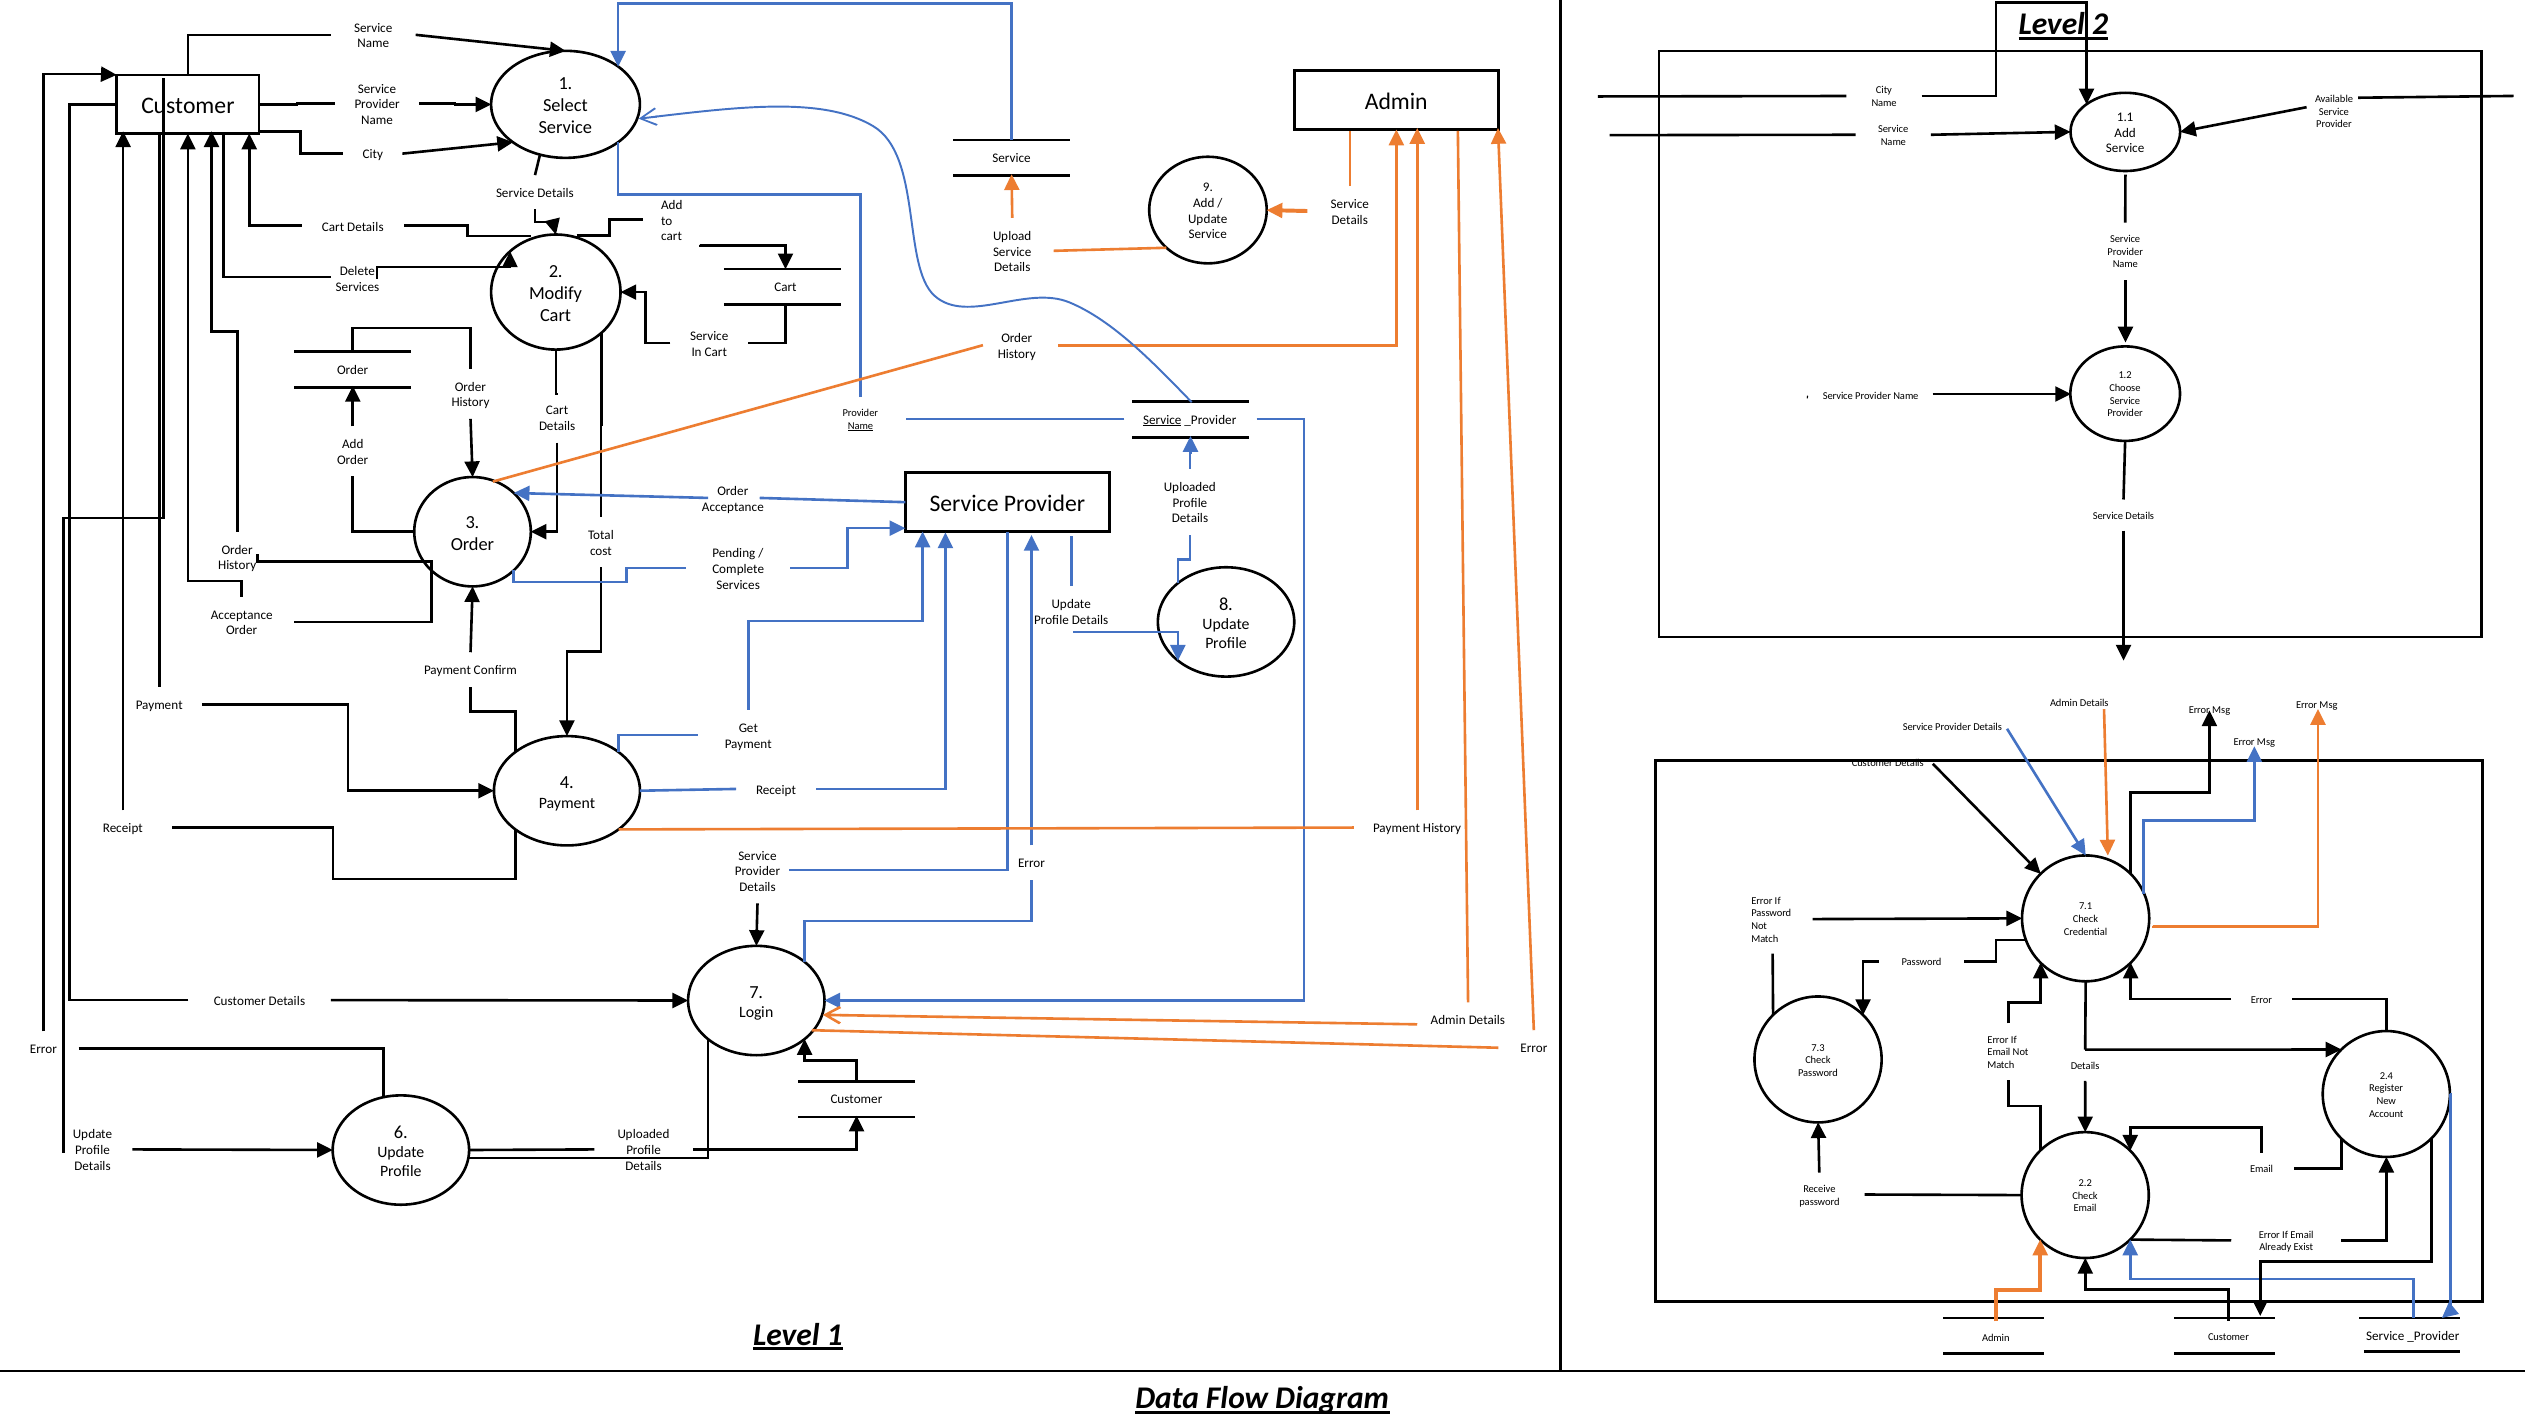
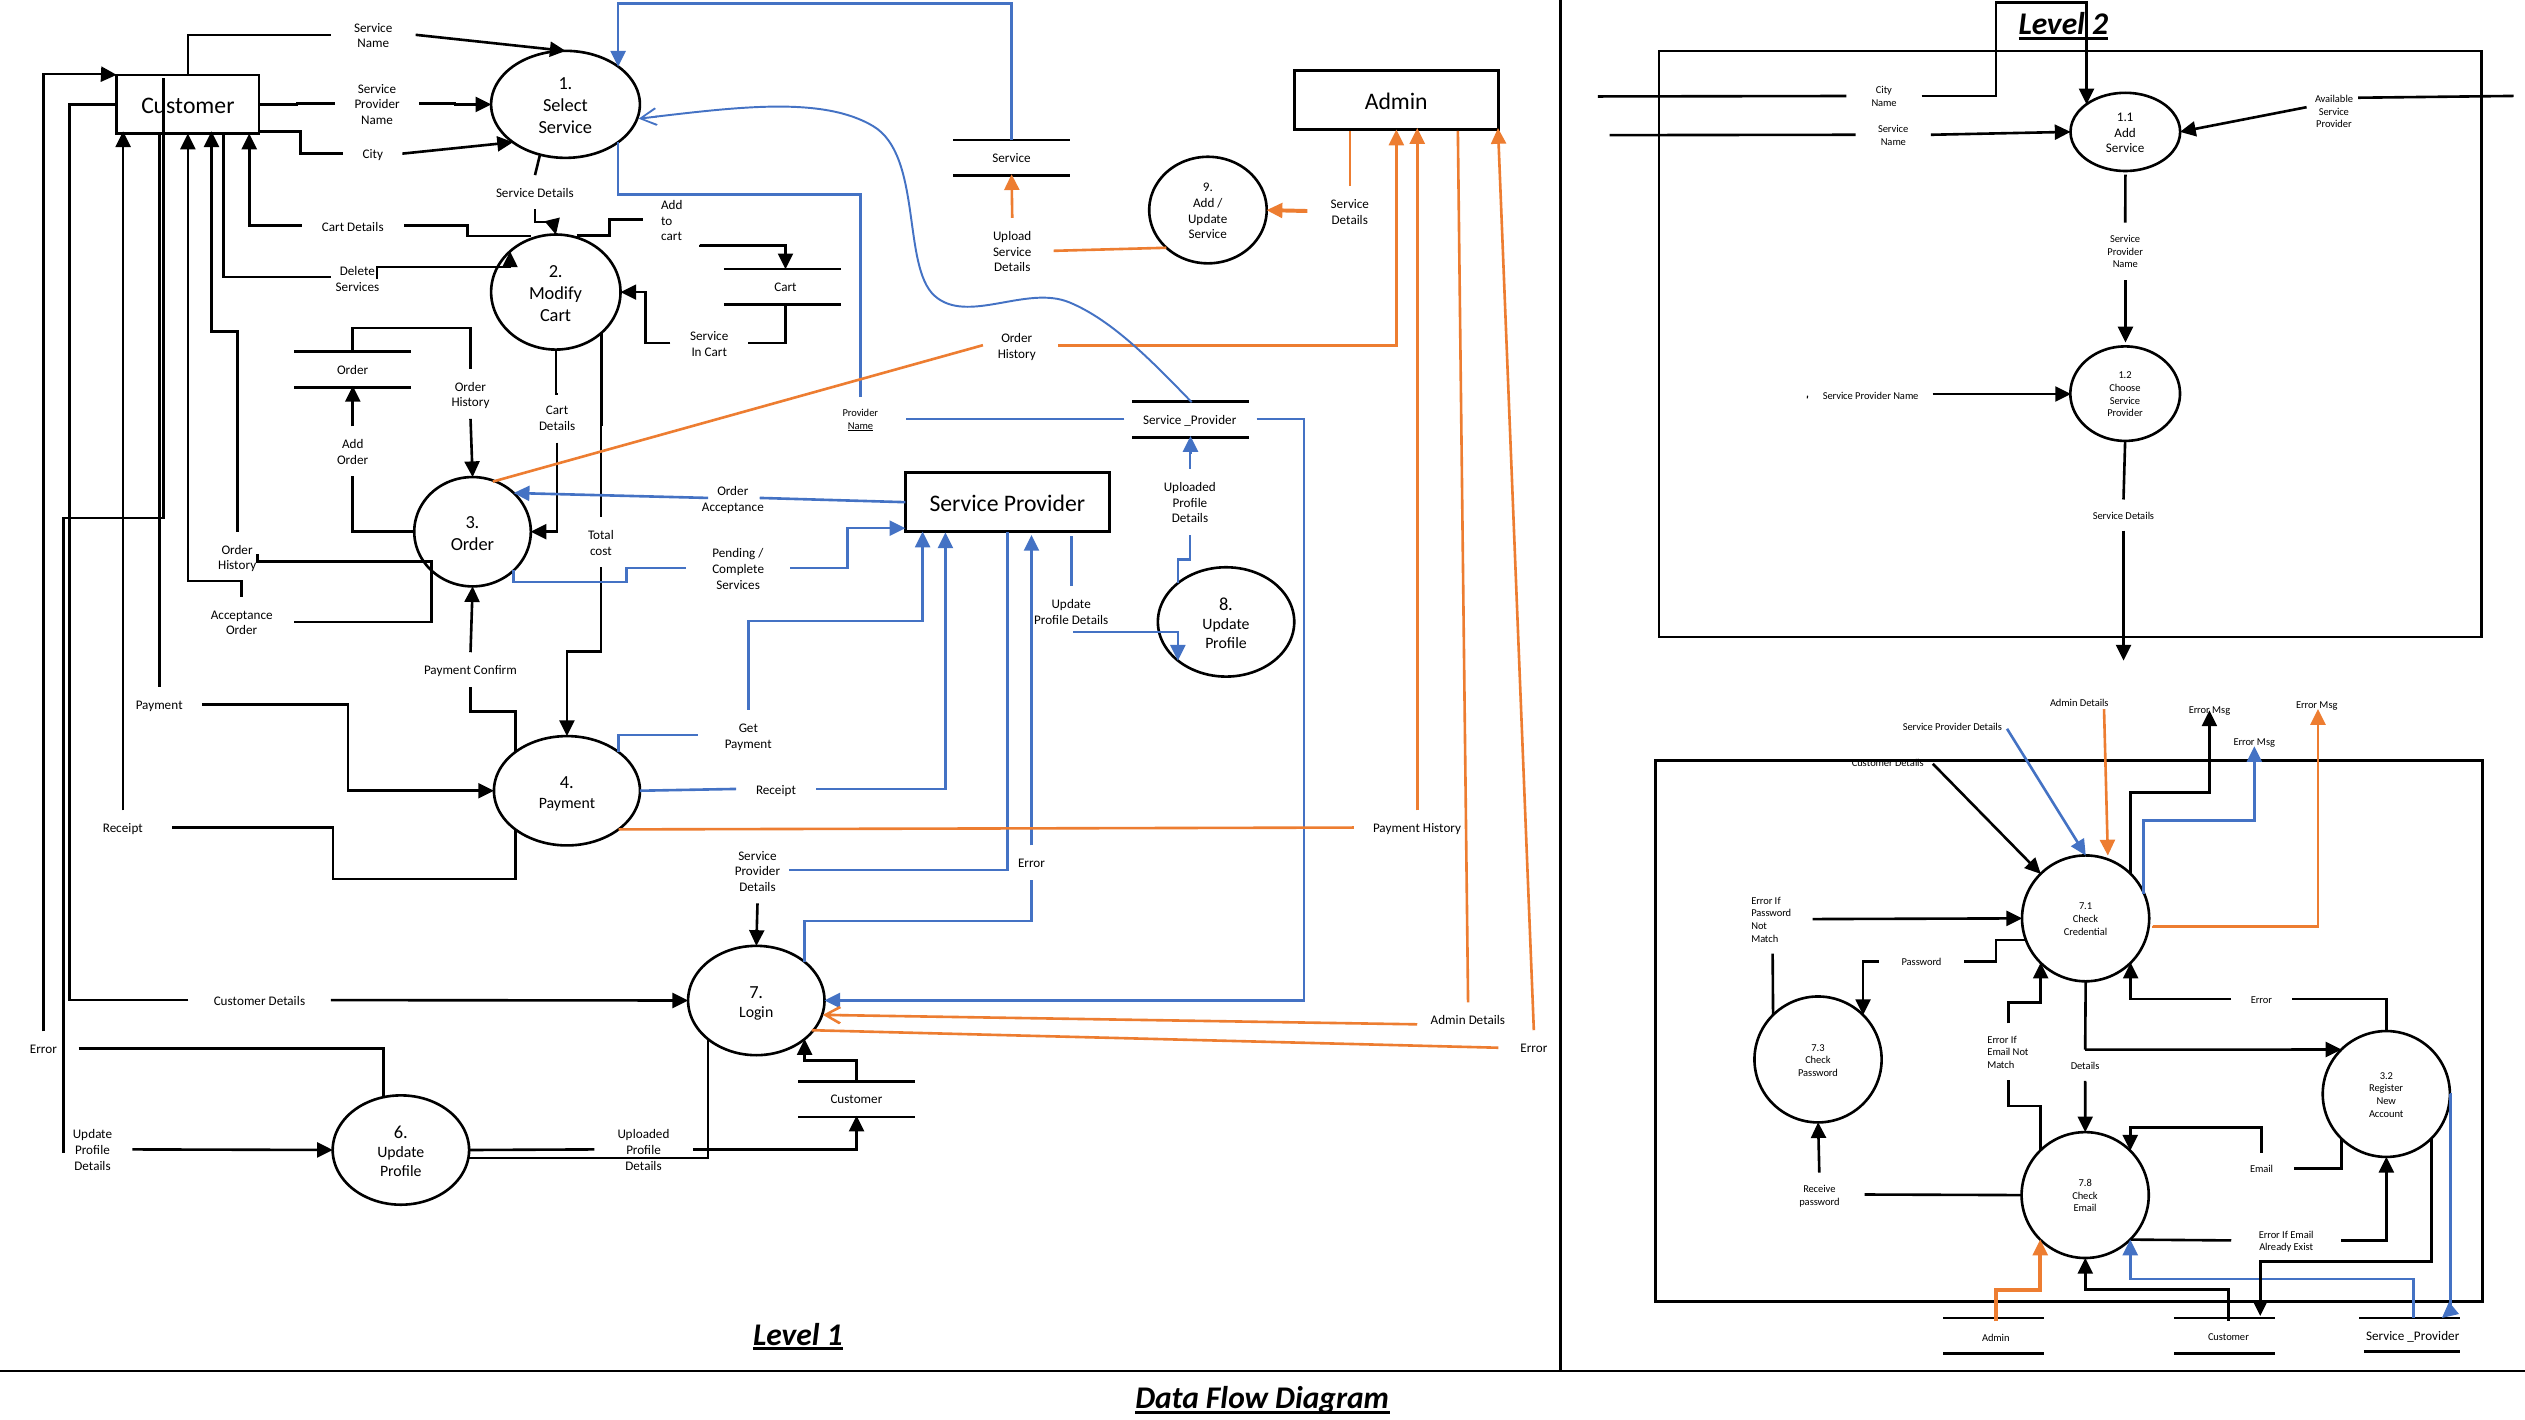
Service at (1162, 420) underline: present -> none
2.4: 2.4 -> 3.2
2.2: 2.2 -> 7.8
